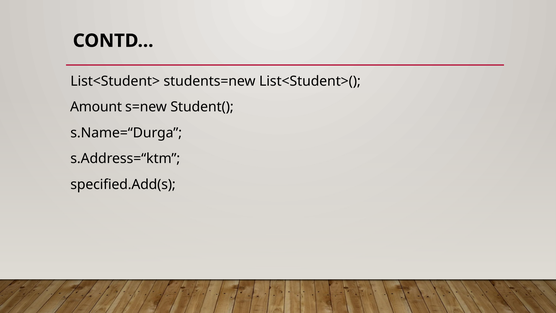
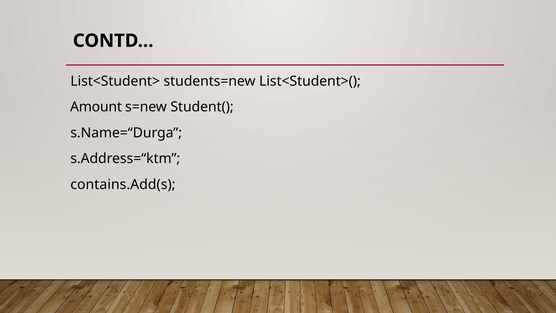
specified.Add(s: specified.Add(s -> contains.Add(s
